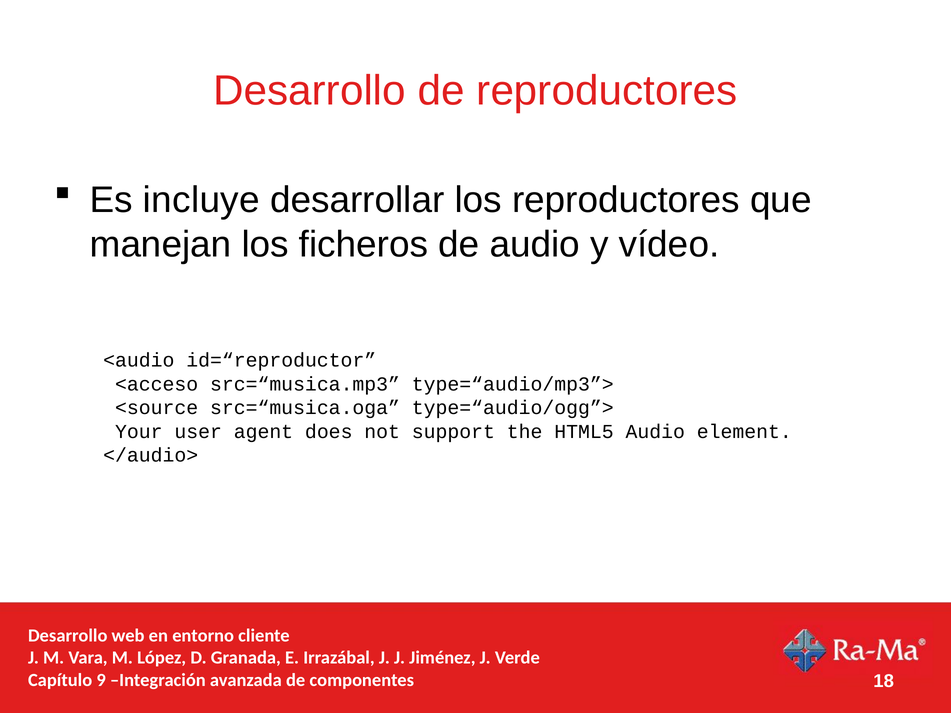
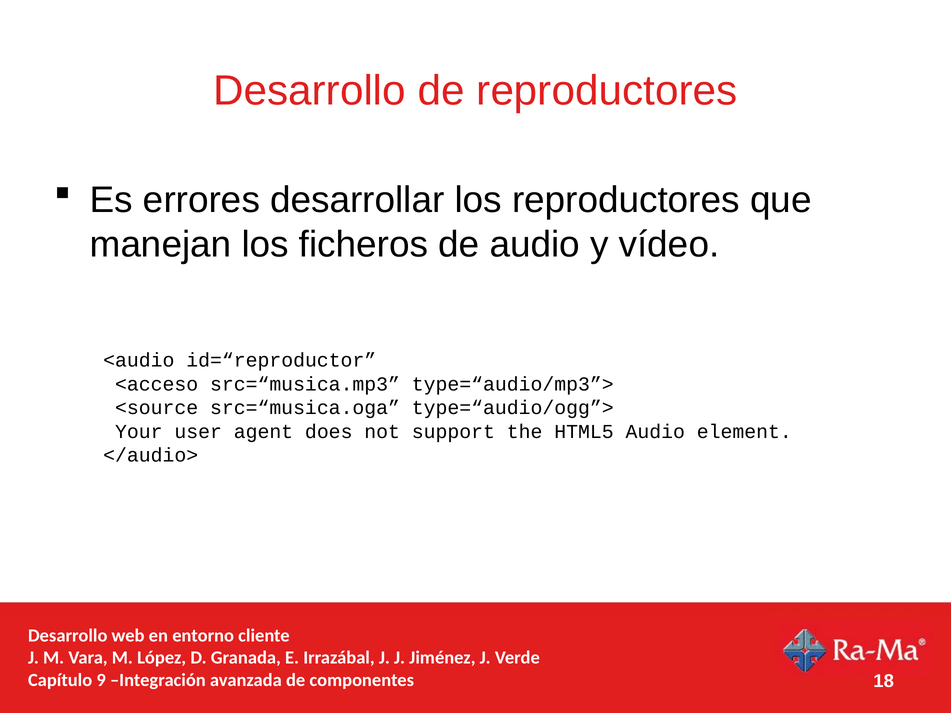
incluye: incluye -> errores
